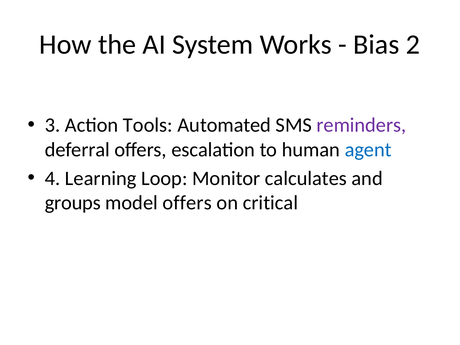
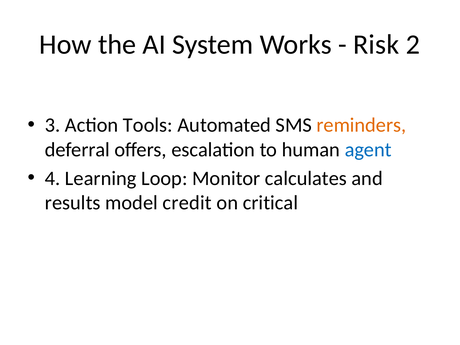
Bias: Bias -> Risk
reminders colour: purple -> orange
groups: groups -> results
model offers: offers -> credit
